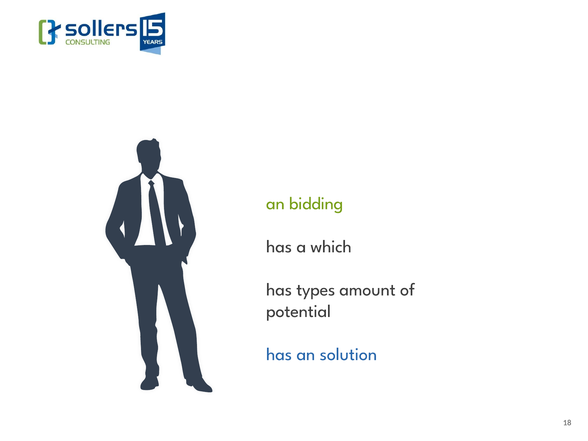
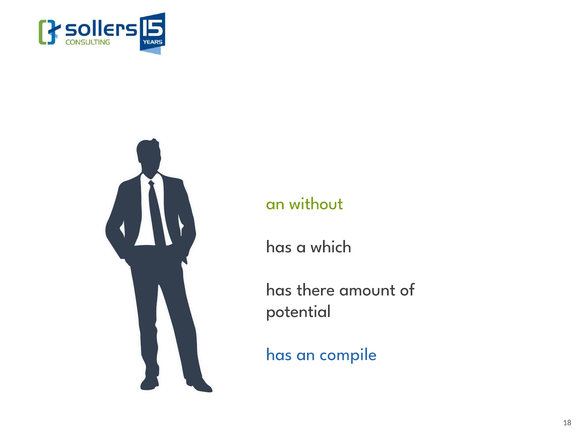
bidding: bidding -> without
types: types -> there
solution: solution -> compile
